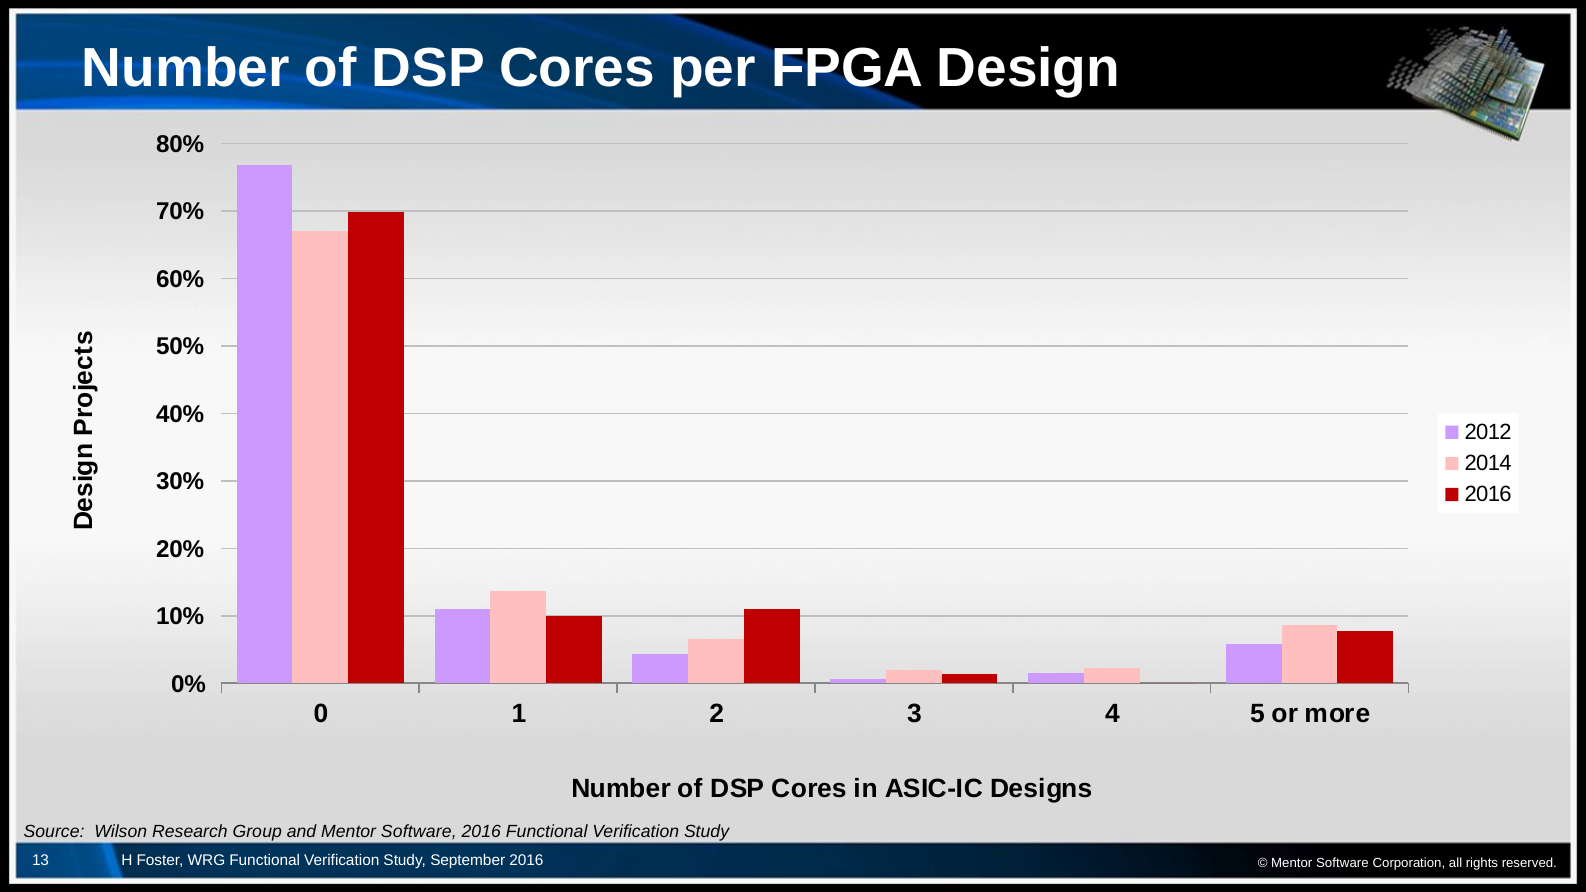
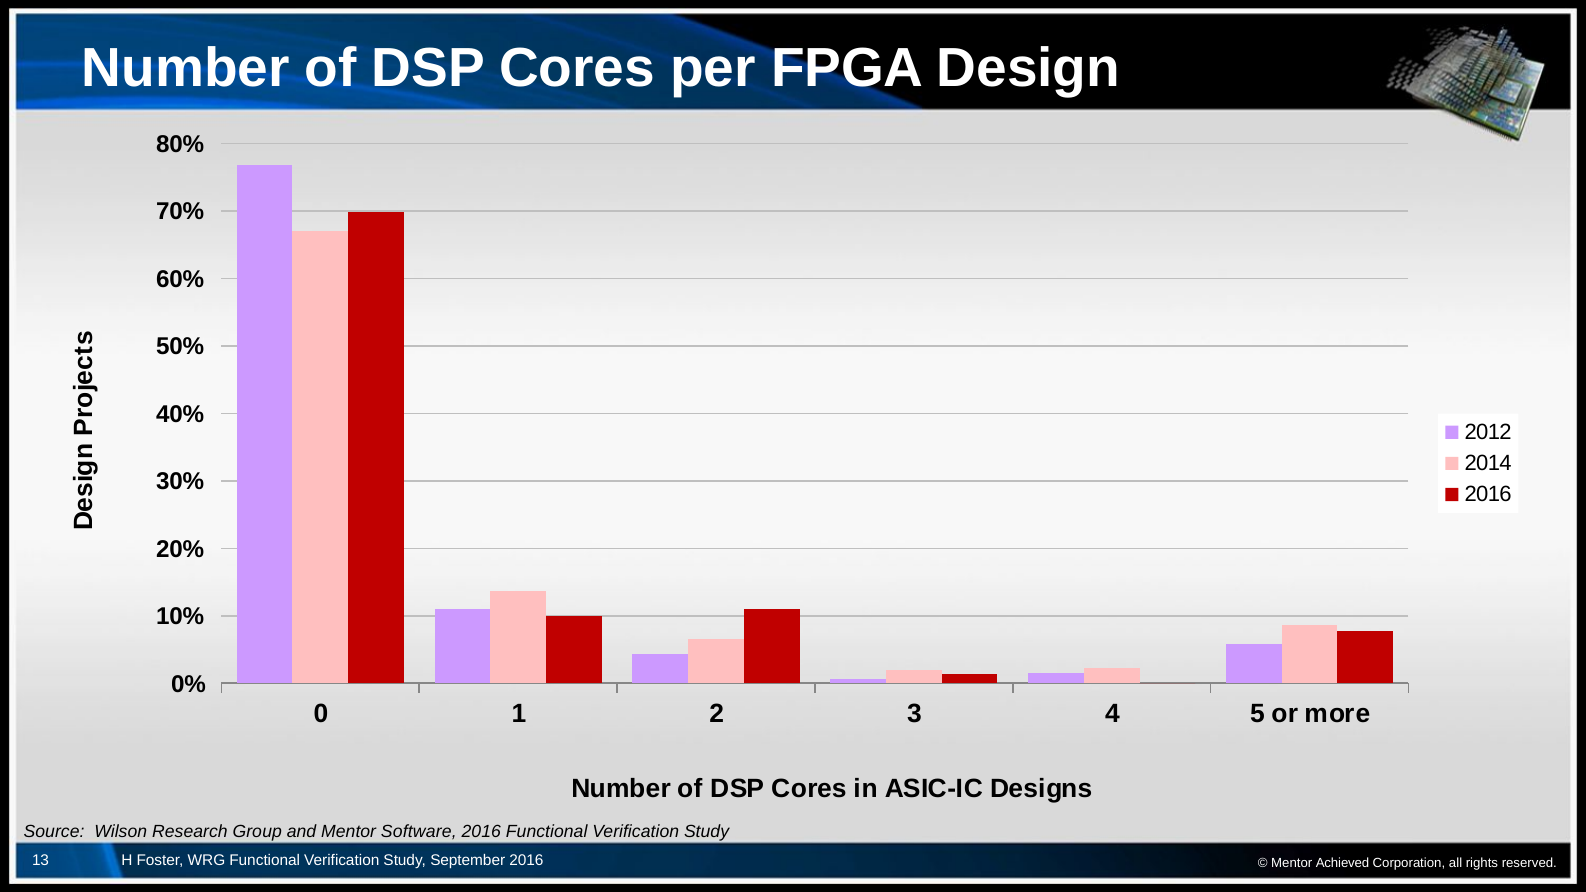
Software at (1342, 863): Software -> Achieved
